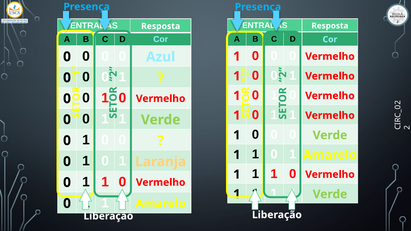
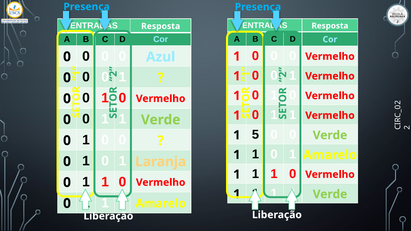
0 at (255, 135): 0 -> 5
